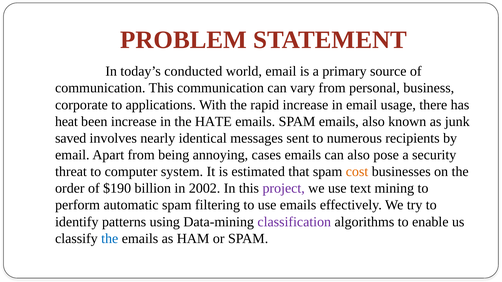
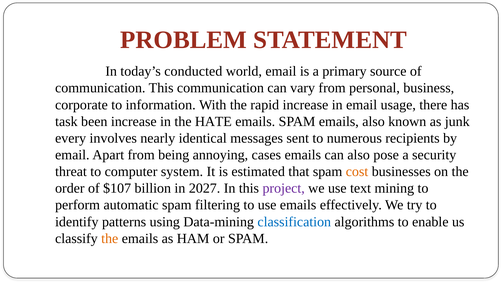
applications: applications -> information
heat: heat -> task
saved: saved -> every
$190: $190 -> $107
2002: 2002 -> 2027
classification colour: purple -> blue
the at (110, 239) colour: blue -> orange
